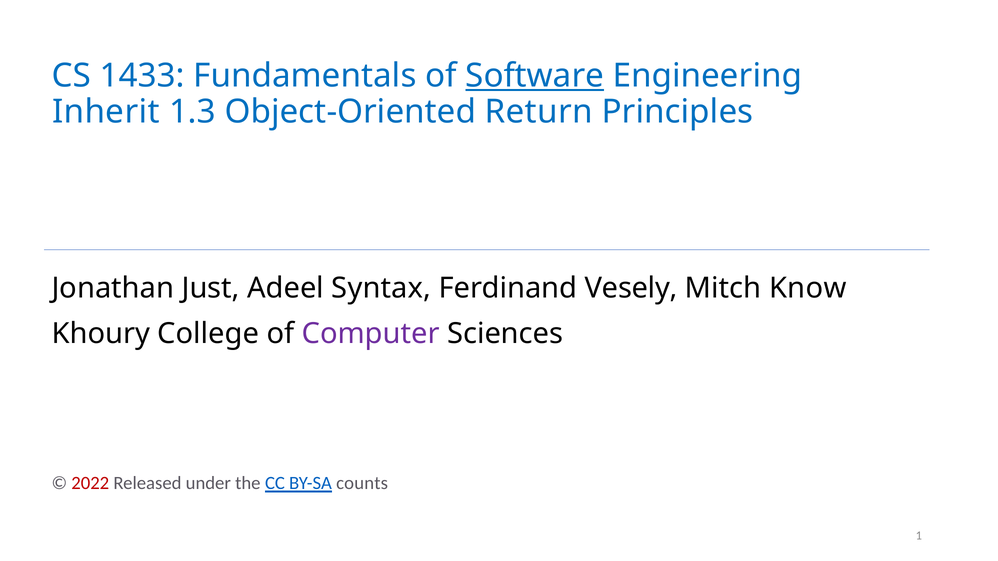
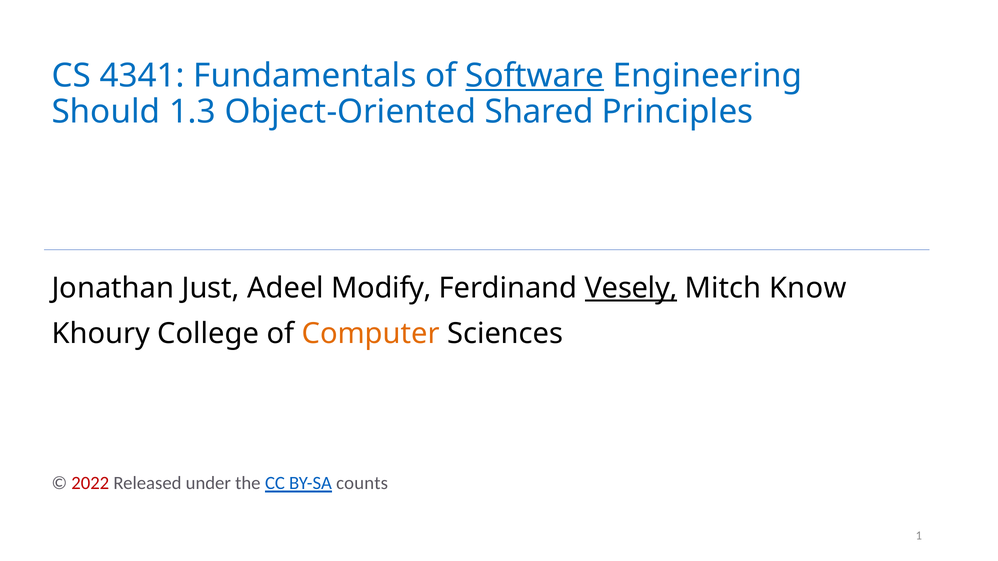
1433: 1433 -> 4341
Inherit: Inherit -> Should
Return: Return -> Shared
Syntax: Syntax -> Modify
Vesely underline: none -> present
Computer colour: purple -> orange
